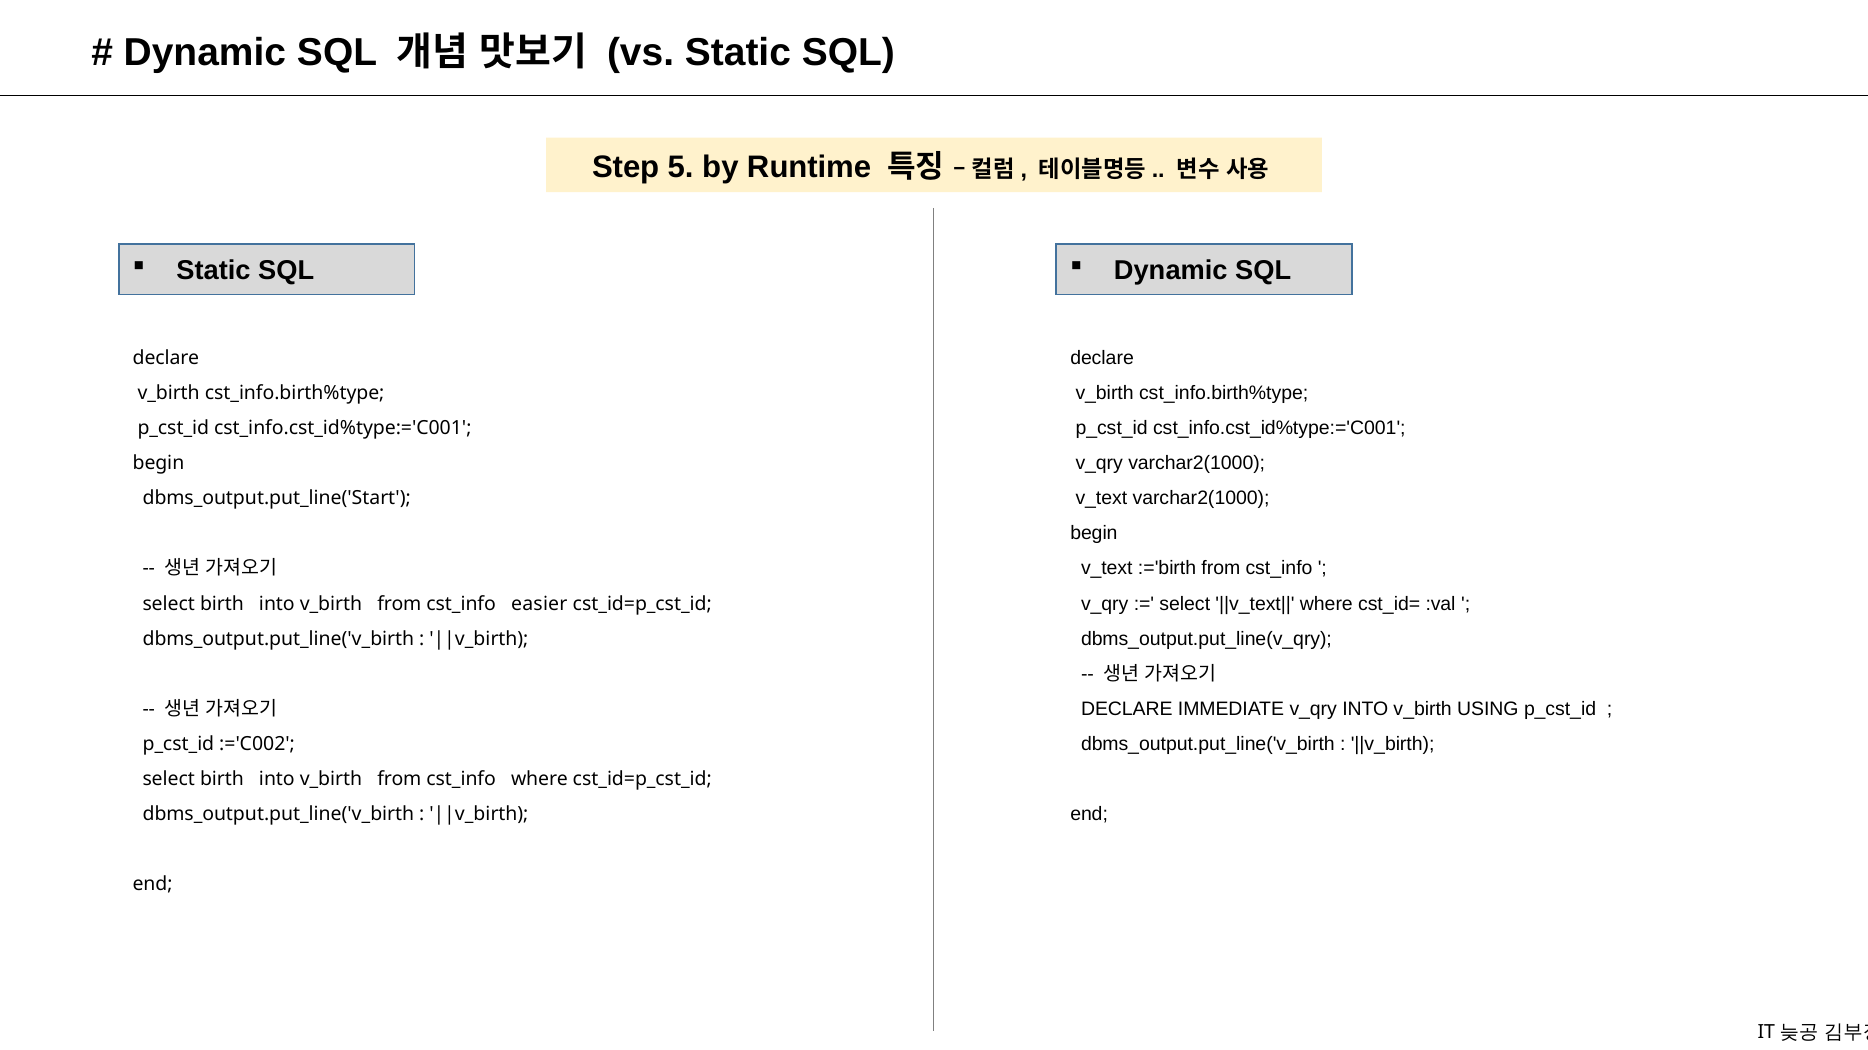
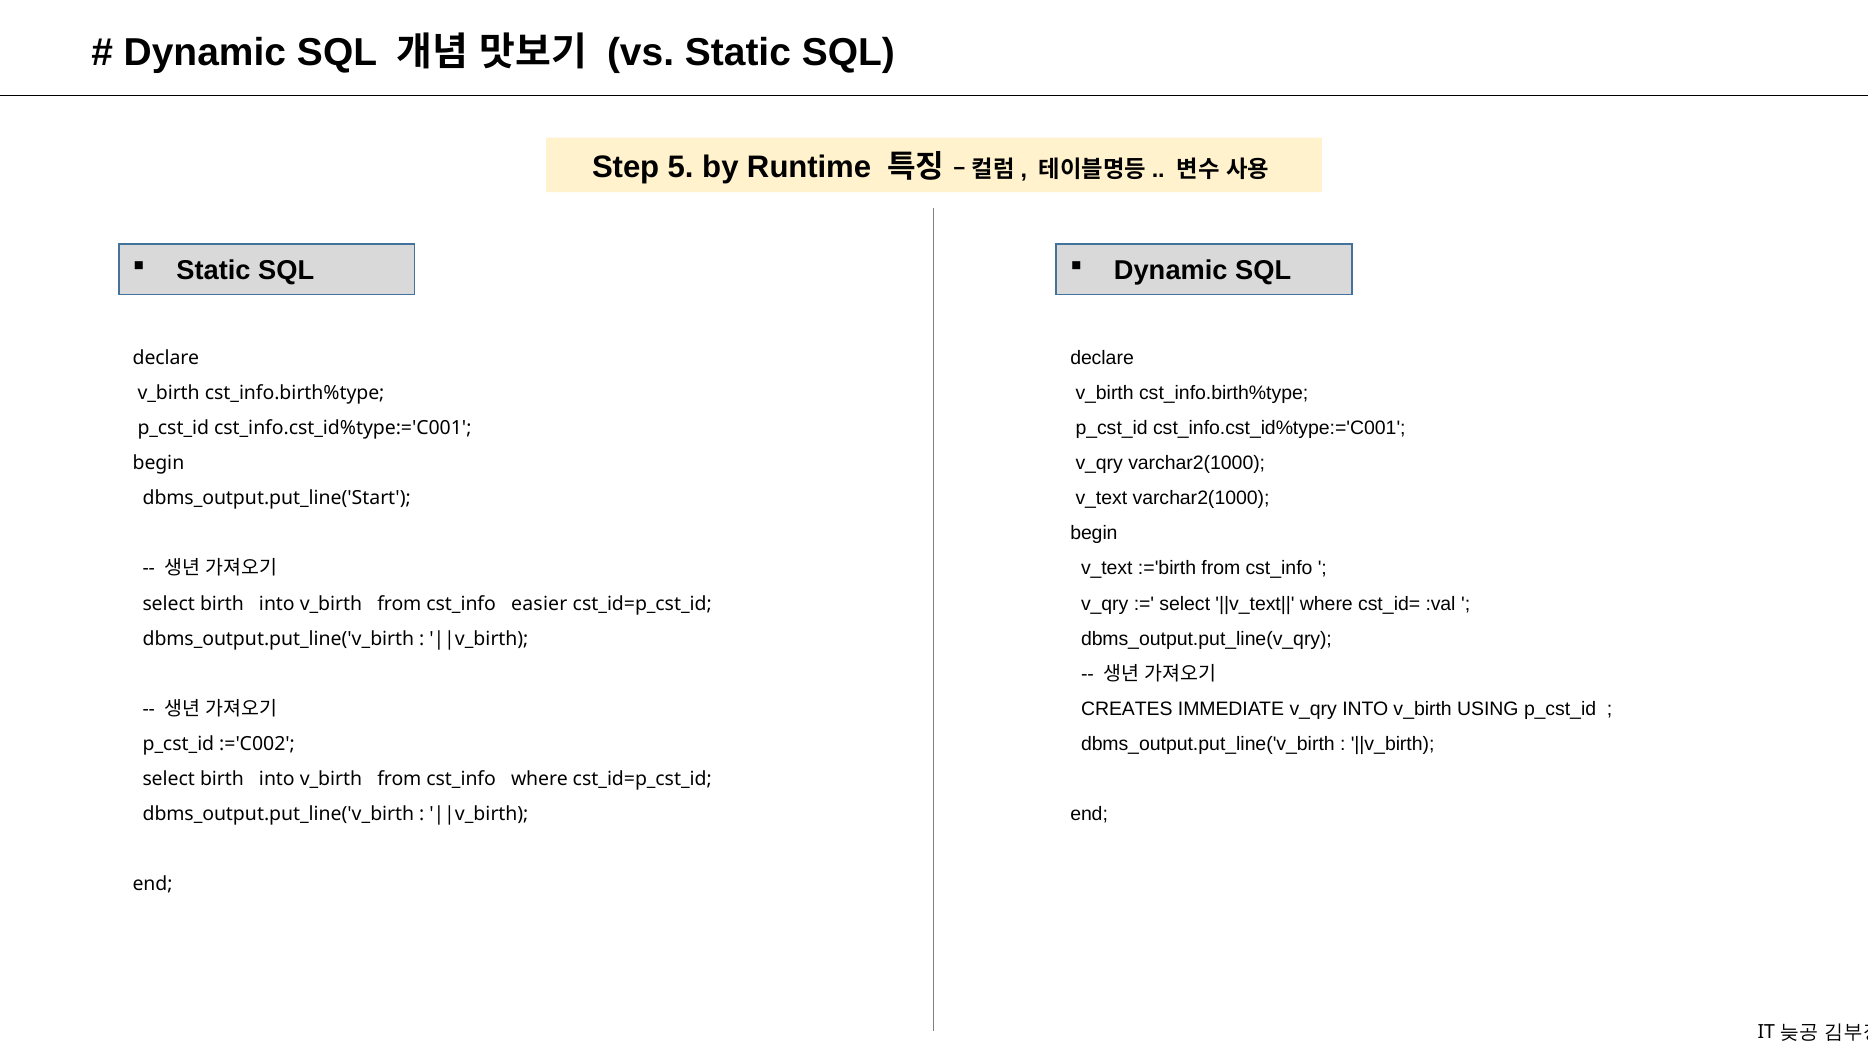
DECLARE at (1127, 709): DECLARE -> CREATES
